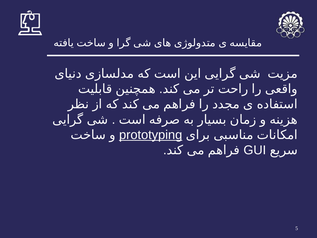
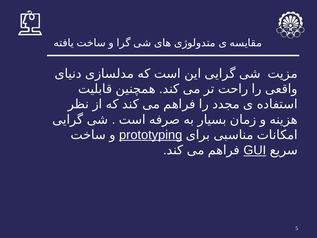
GUI underline: none -> present
